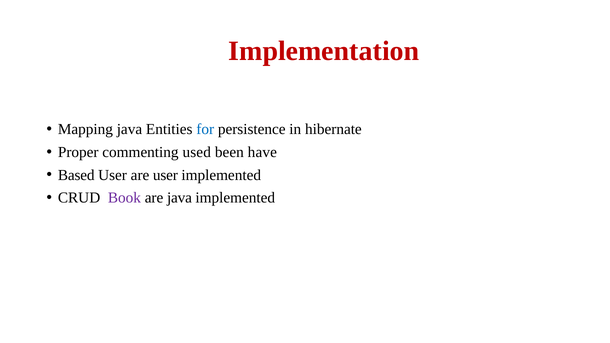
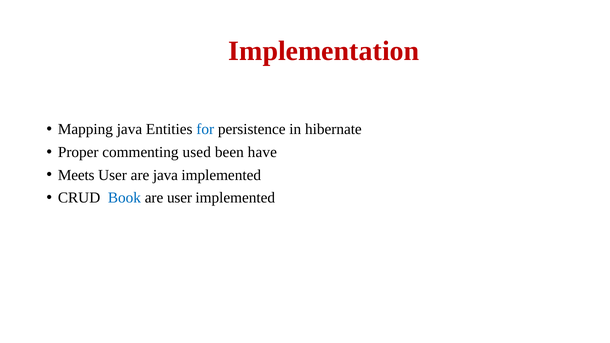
Based: Based -> Meets
are user: user -> java
Book colour: purple -> blue
are java: java -> user
